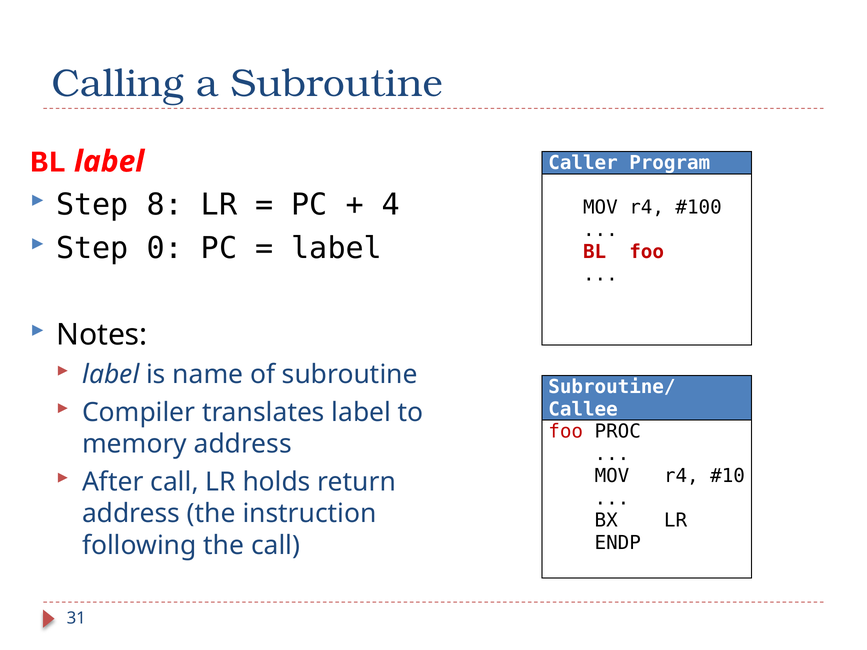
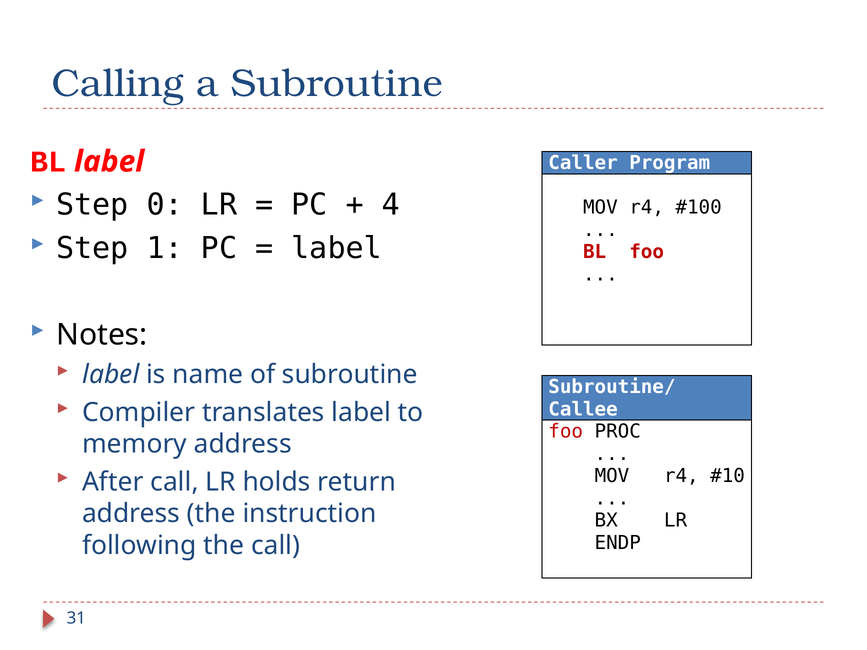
8: 8 -> 0
0: 0 -> 1
